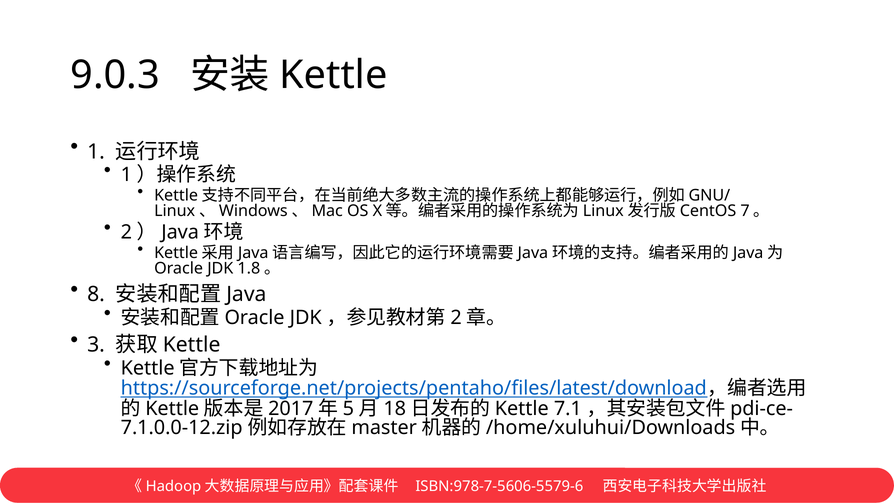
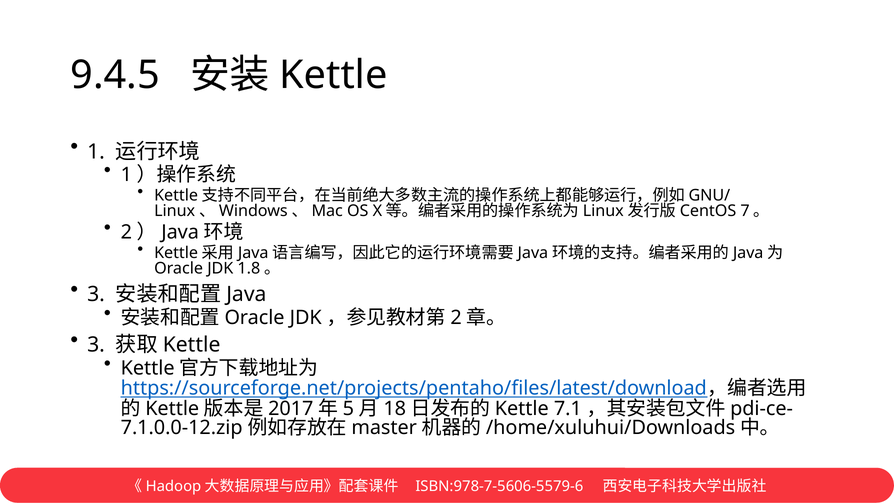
9.0.3: 9.0.3 -> 9.4.5
8 at (96, 294): 8 -> 3
